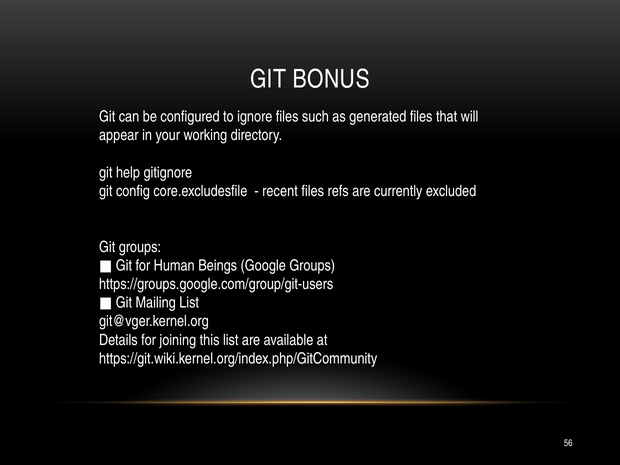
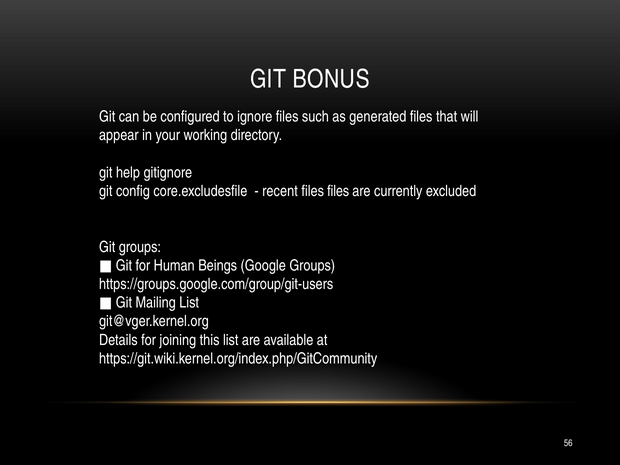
files refs: refs -> files
